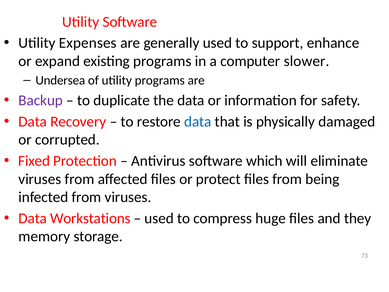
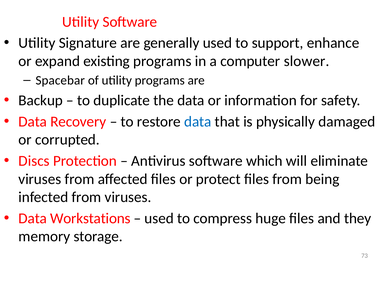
Expenses: Expenses -> Signature
Undersea: Undersea -> Spacebar
Backup colour: purple -> black
Fixed: Fixed -> Discs
